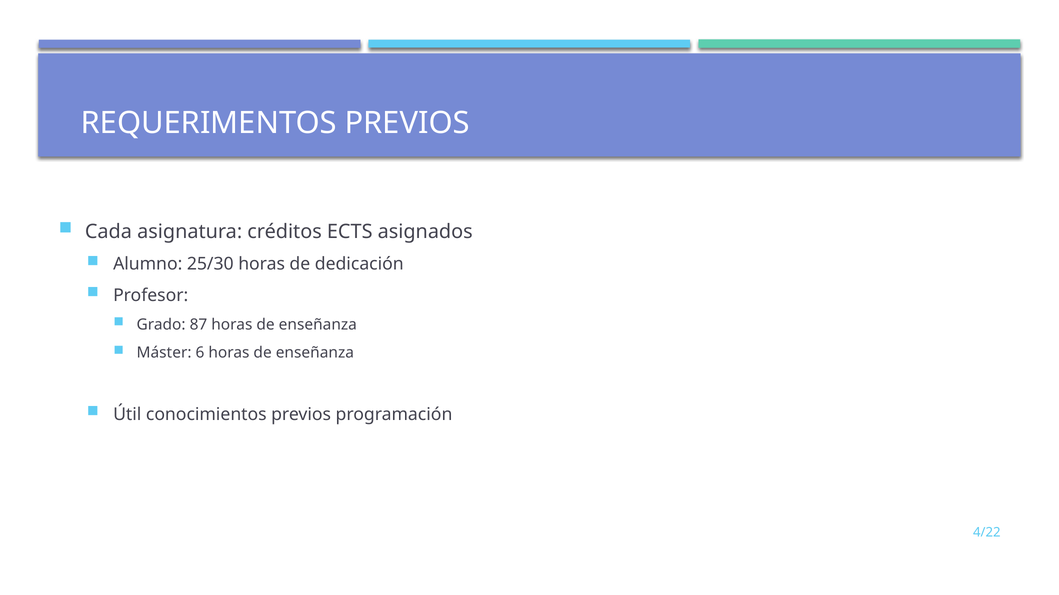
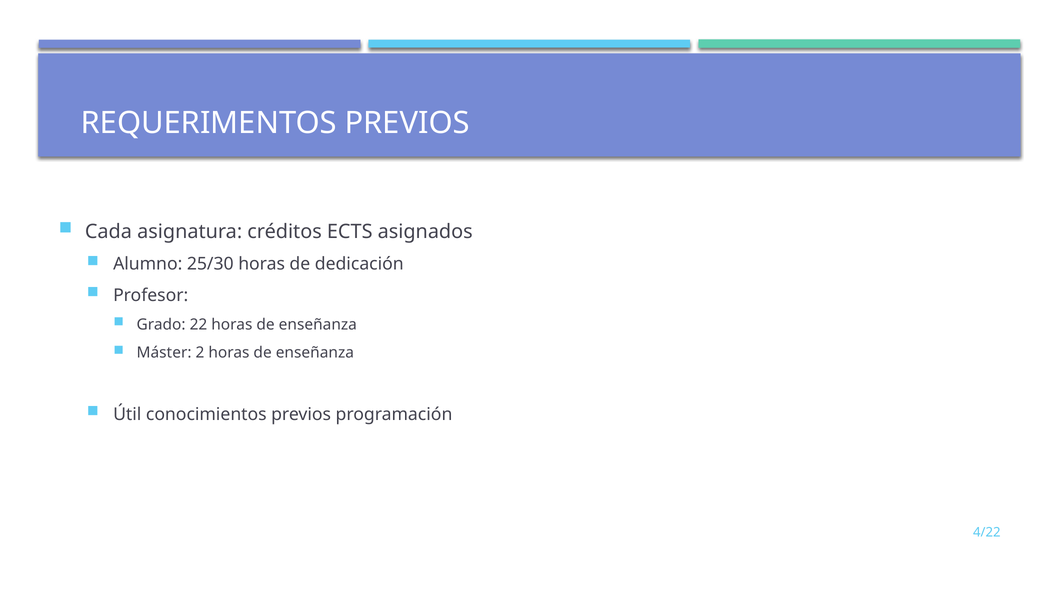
87: 87 -> 22
6: 6 -> 2
